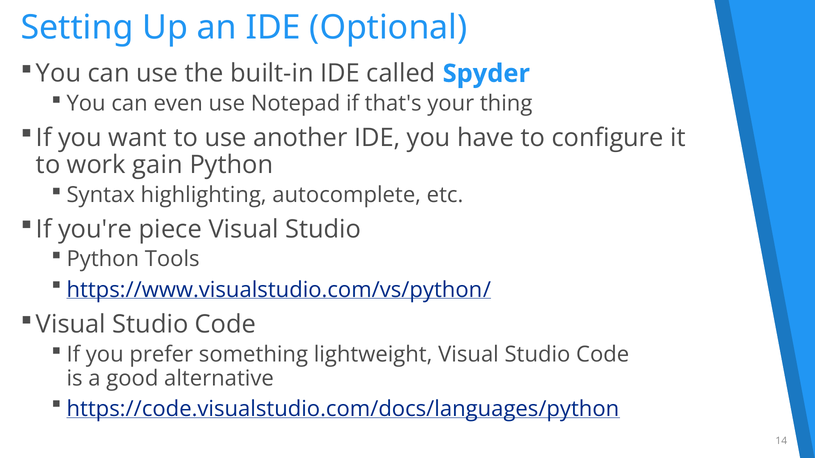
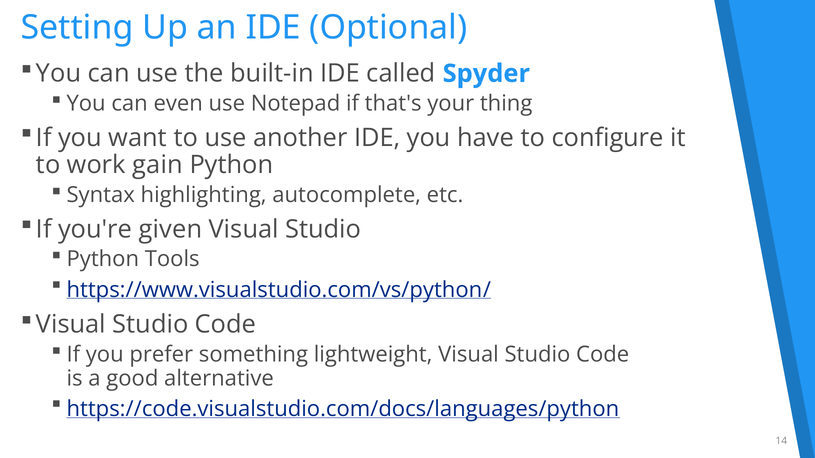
piece: piece -> given
